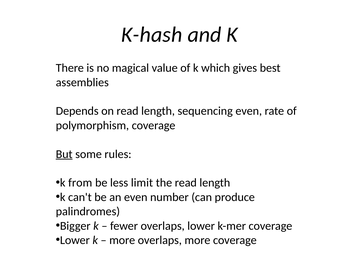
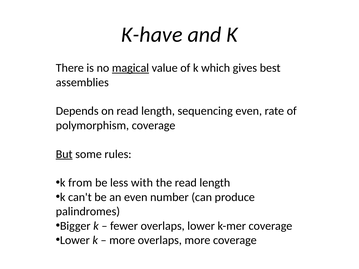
K-hash: K-hash -> K-have
magical underline: none -> present
limit: limit -> with
